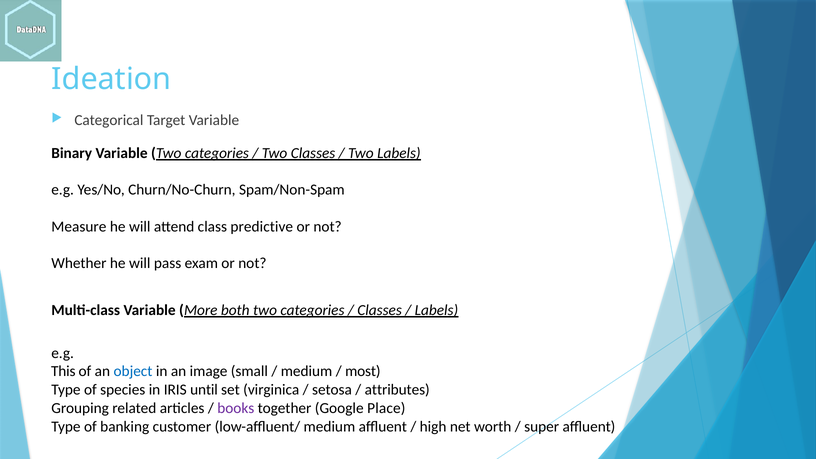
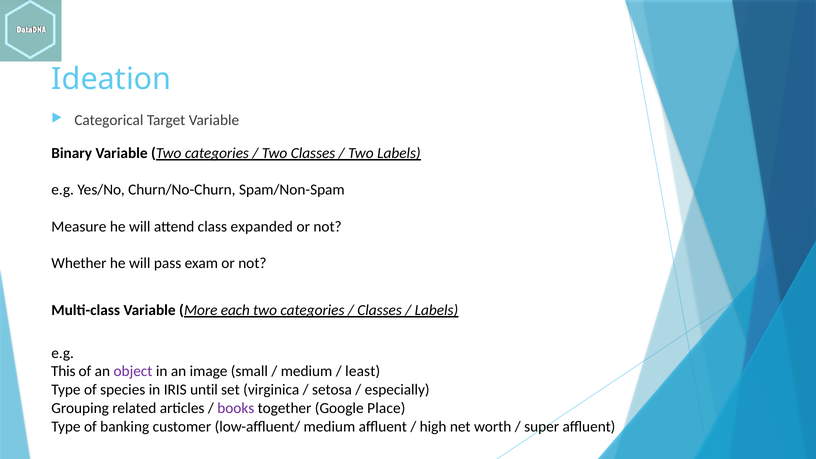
predictive: predictive -> expanded
both: both -> each
object colour: blue -> purple
most: most -> least
attributes: attributes -> especially
